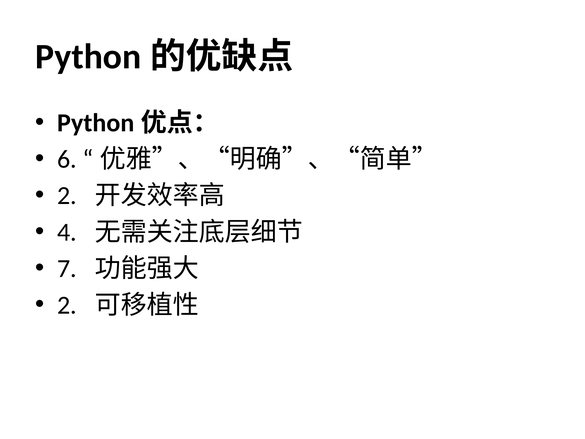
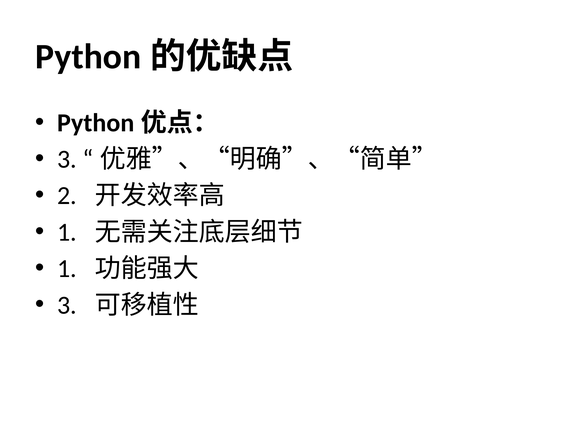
6 at (67, 159): 6 -> 3
4 at (67, 232): 4 -> 1
7 at (67, 268): 7 -> 1
2 at (67, 305): 2 -> 3
